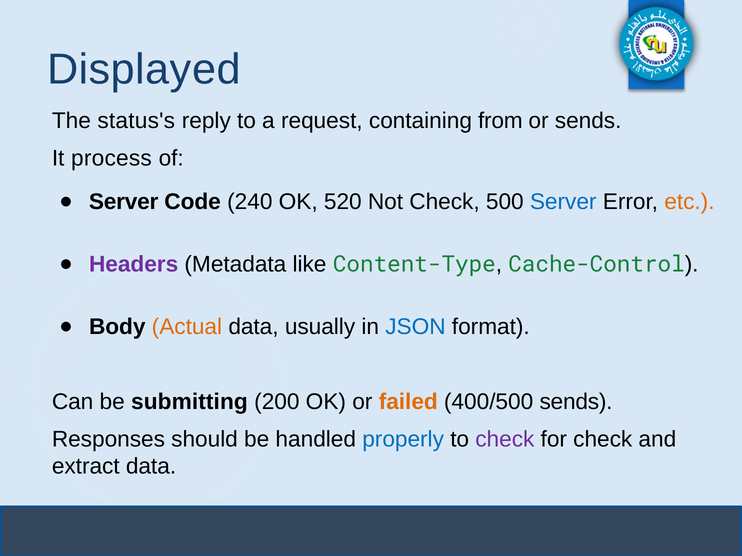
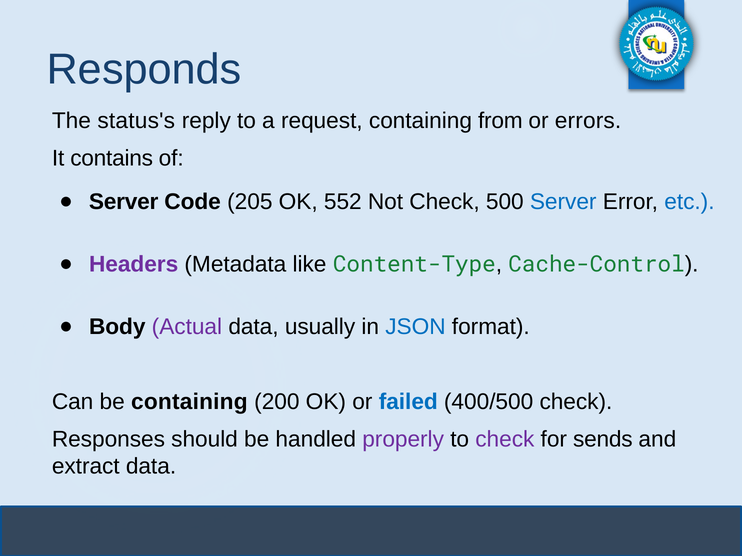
Displayed: Displayed -> Responds
or sends: sends -> errors
process: process -> contains
240: 240 -> 205
520: 520 -> 552
etc colour: orange -> blue
Actual colour: orange -> purple
be submitting: submitting -> containing
failed colour: orange -> blue
400/500 sends: sends -> check
properly colour: blue -> purple
for check: check -> sends
